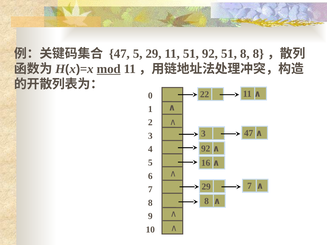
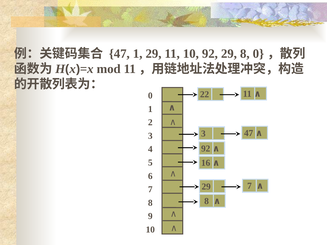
47 5: 5 -> 1
11 51: 51 -> 10
92 51: 51 -> 29
8 8: 8 -> 0
mod underline: present -> none
